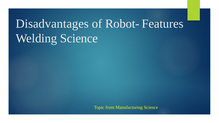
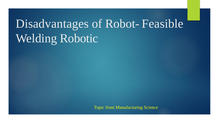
Features: Features -> Feasible
Welding Science: Science -> Robotic
